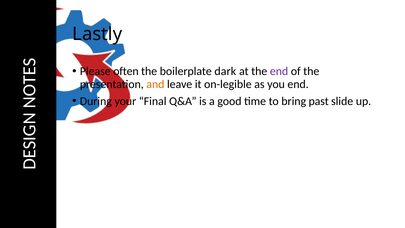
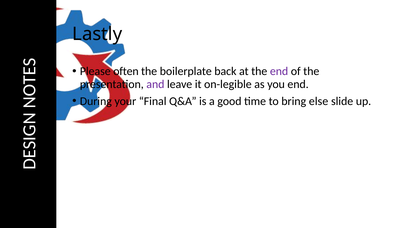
dark: dark -> back
and colour: orange -> purple
past: past -> else
